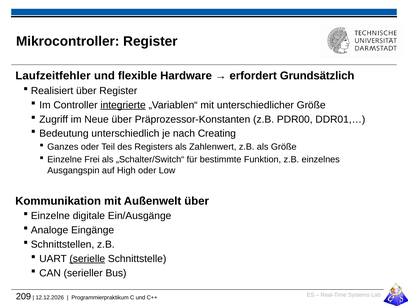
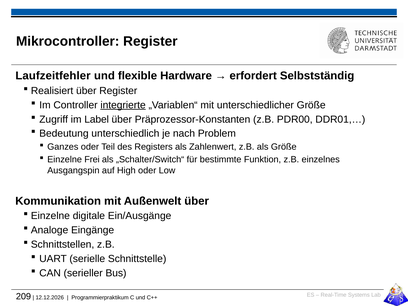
Grundsätzlich: Grundsätzlich -> Selbstständig
Neue: Neue -> Label
Creating: Creating -> Problem
serielle underline: present -> none
